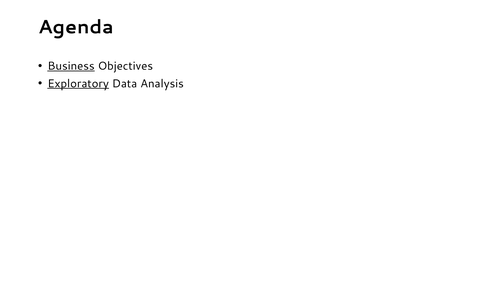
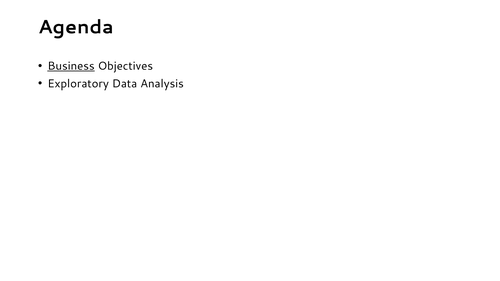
Exploratory underline: present -> none
